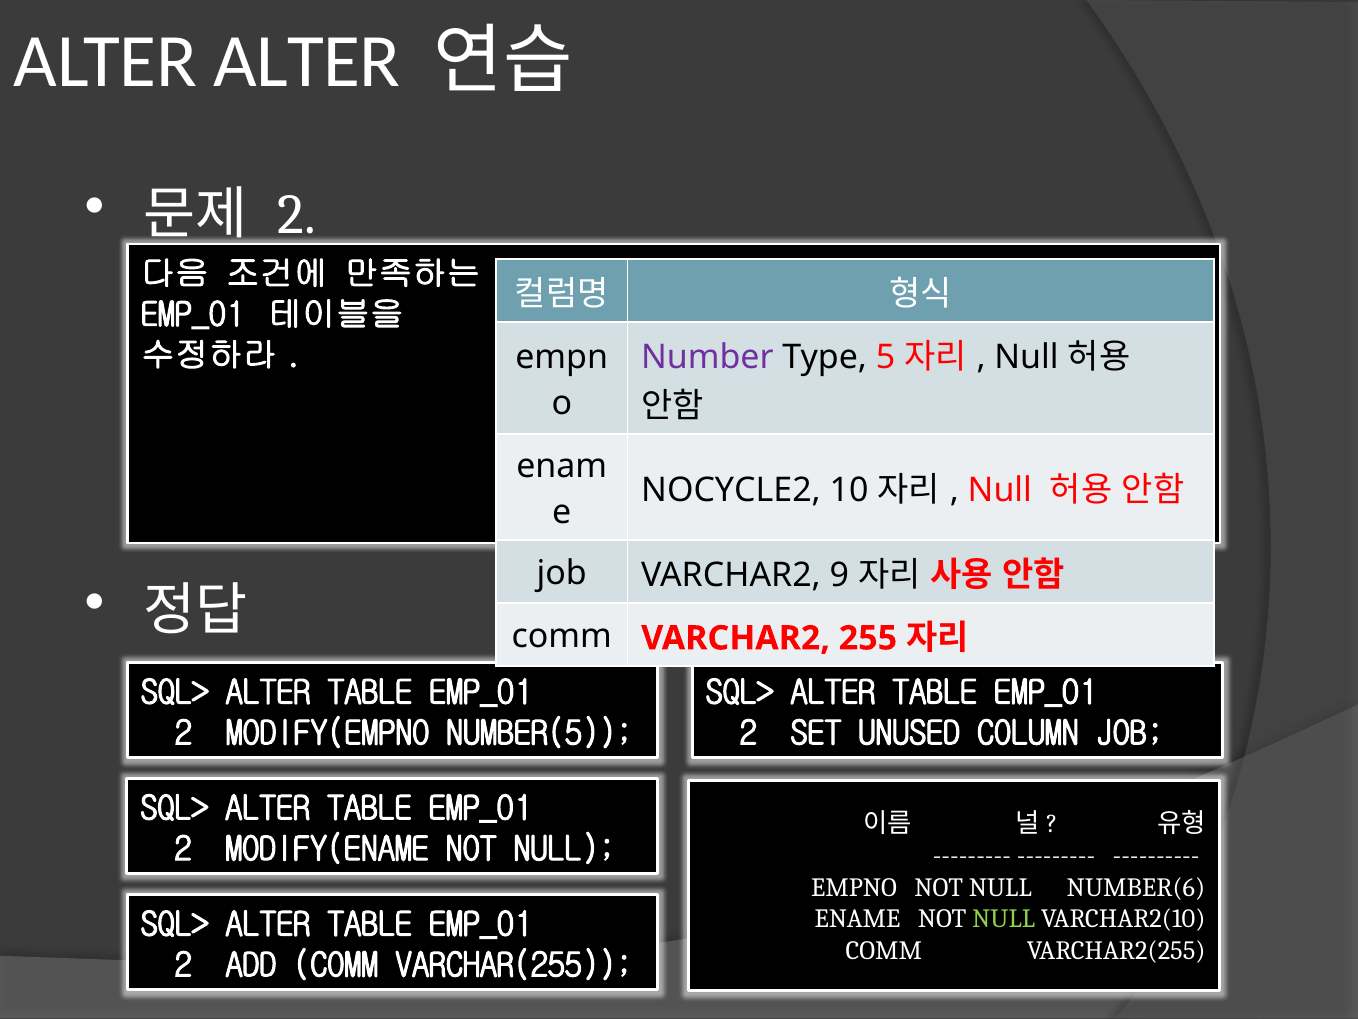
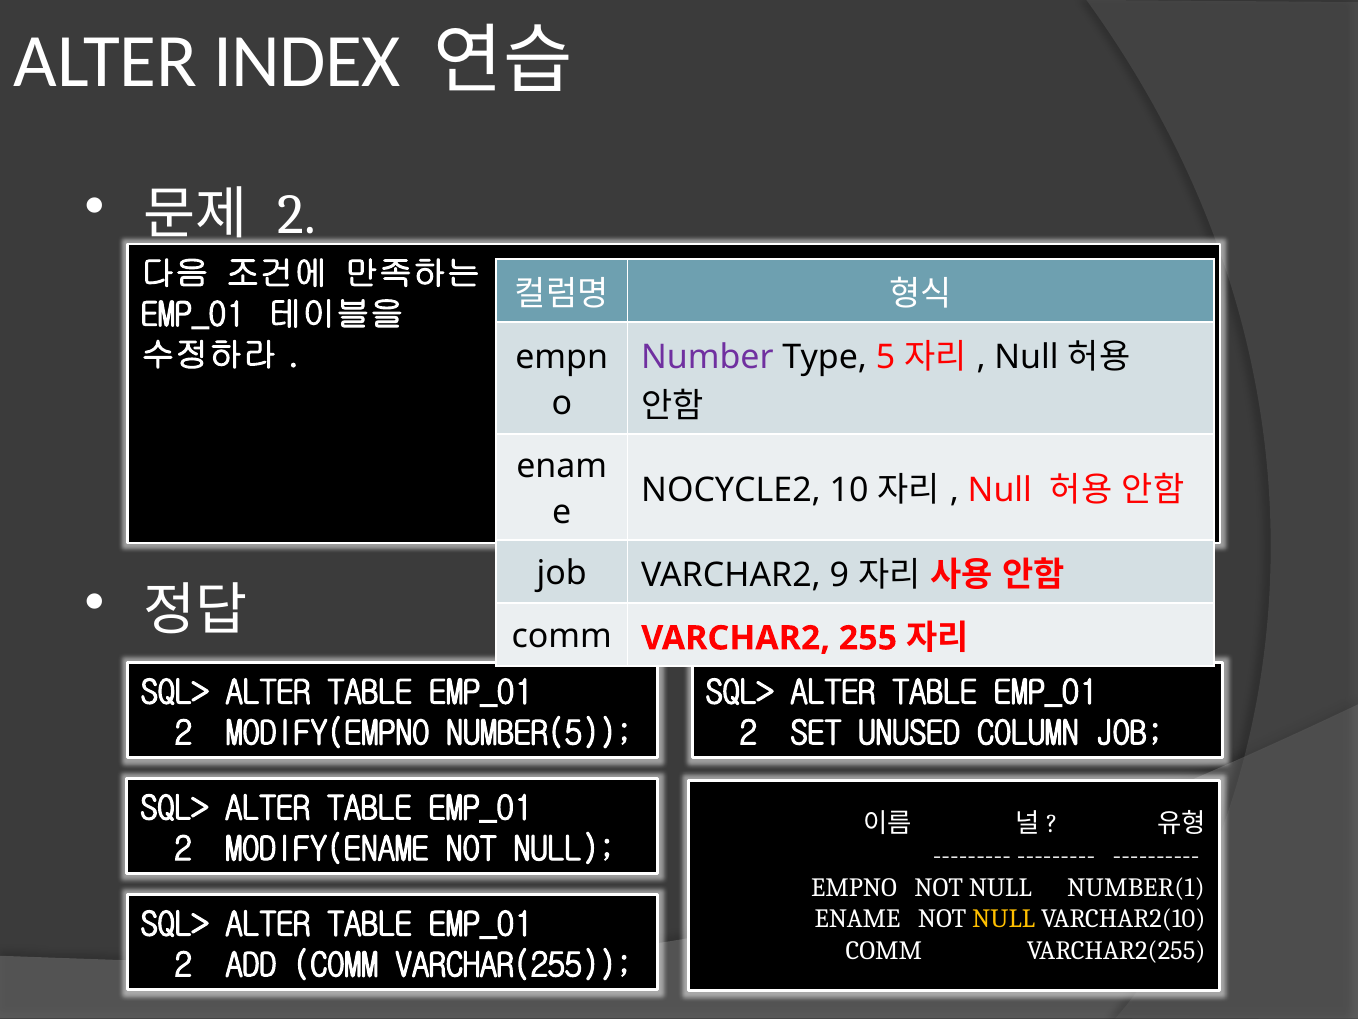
ALTER ALTER: ALTER -> INDEX
NUMBER(6: NUMBER(6 -> NUMBER(1
NULL at (1004, 919) colour: light green -> yellow
